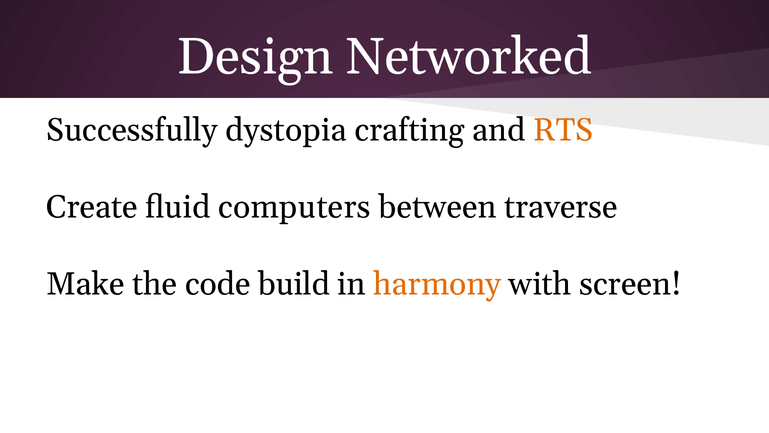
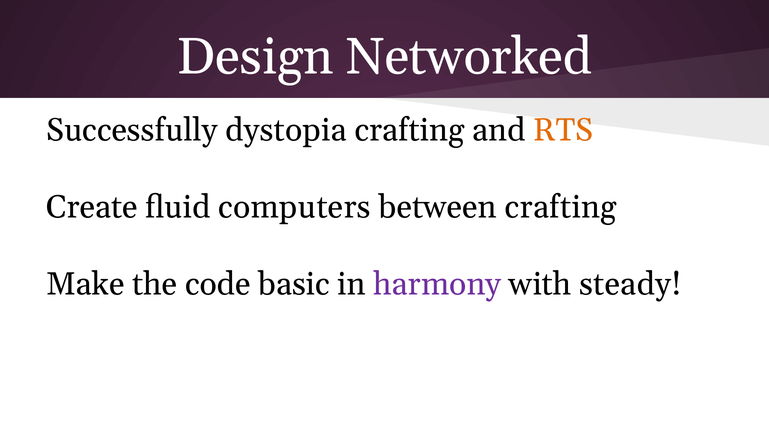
between traverse: traverse -> crafting
build: build -> basic
harmony colour: orange -> purple
screen: screen -> steady
